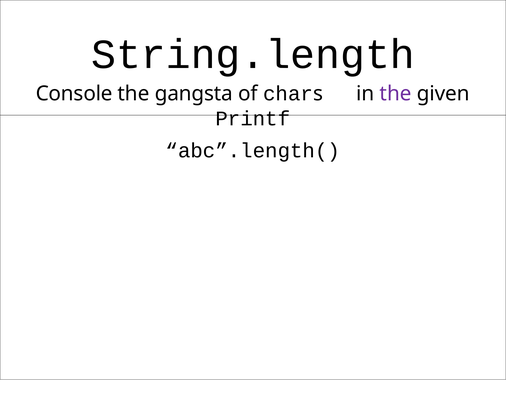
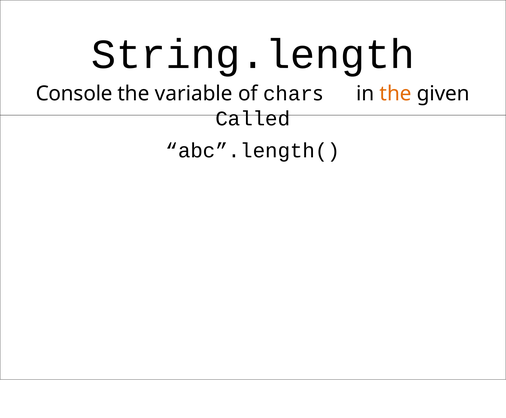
gangsta: gangsta -> variable
the at (396, 94) colour: purple -> orange
Printf: Printf -> Called
